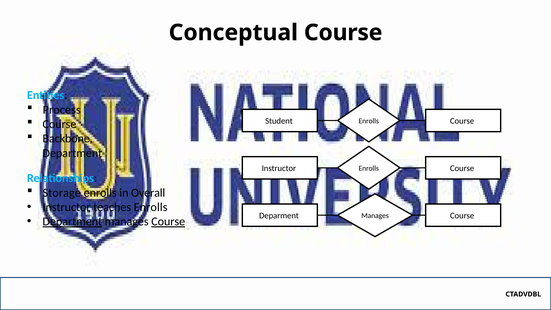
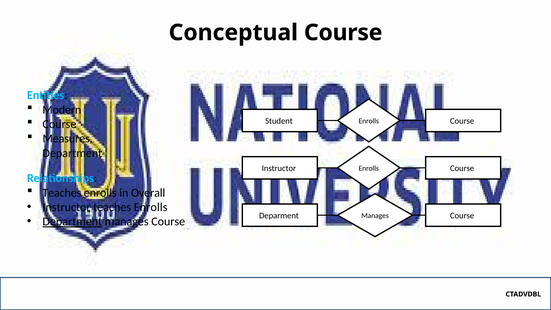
Process: Process -> Modern
Backbone: Backbone -> Measures
Storage at (62, 193): Storage -> Teaches
Course at (168, 222) underline: present -> none
